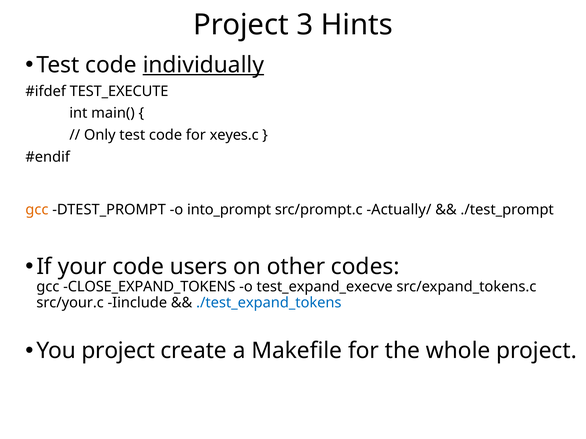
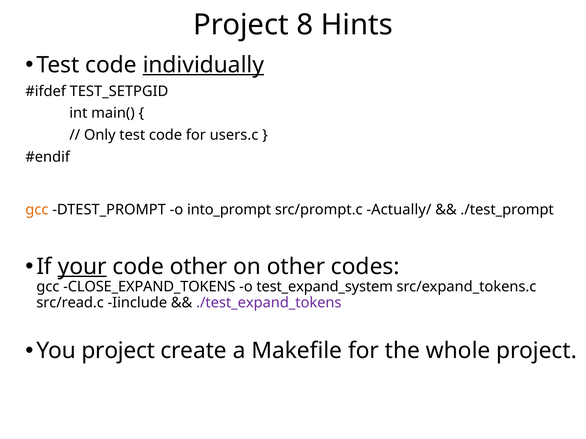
3: 3 -> 8
TEST_EXECUTE: TEST_EXECUTE -> TEST_SETPGID
xeyes.c: xeyes.c -> users.c
your underline: none -> present
code users: users -> other
test_expand_execve: test_expand_execve -> test_expand_system
src/your.c: src/your.c -> src/read.c
./test_expand_tokens colour: blue -> purple
